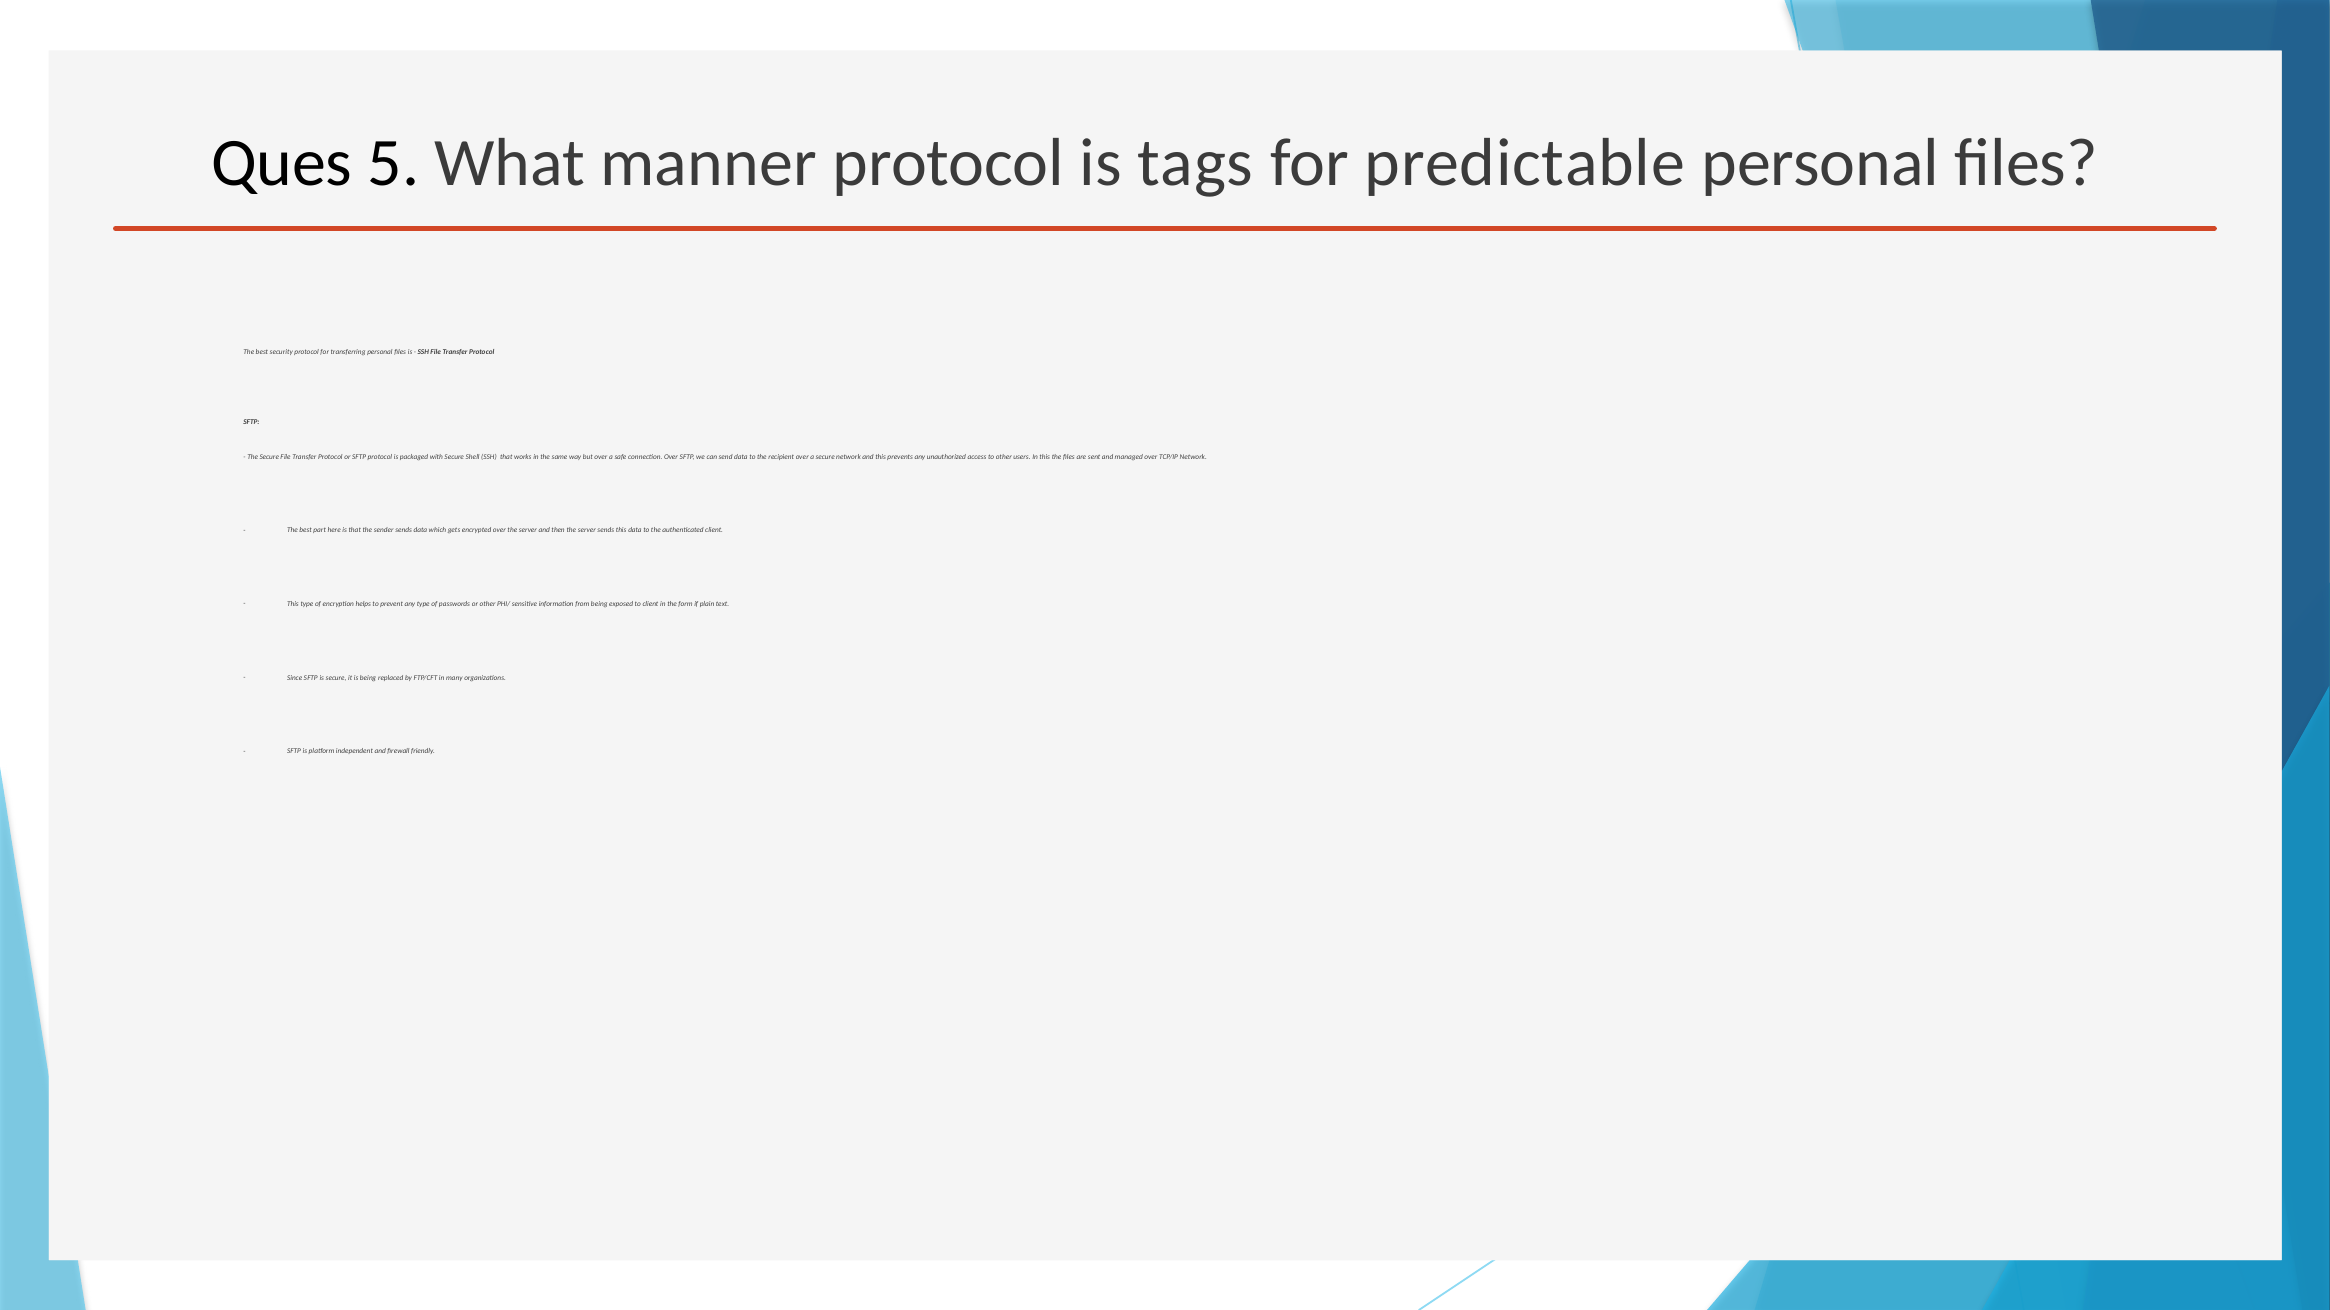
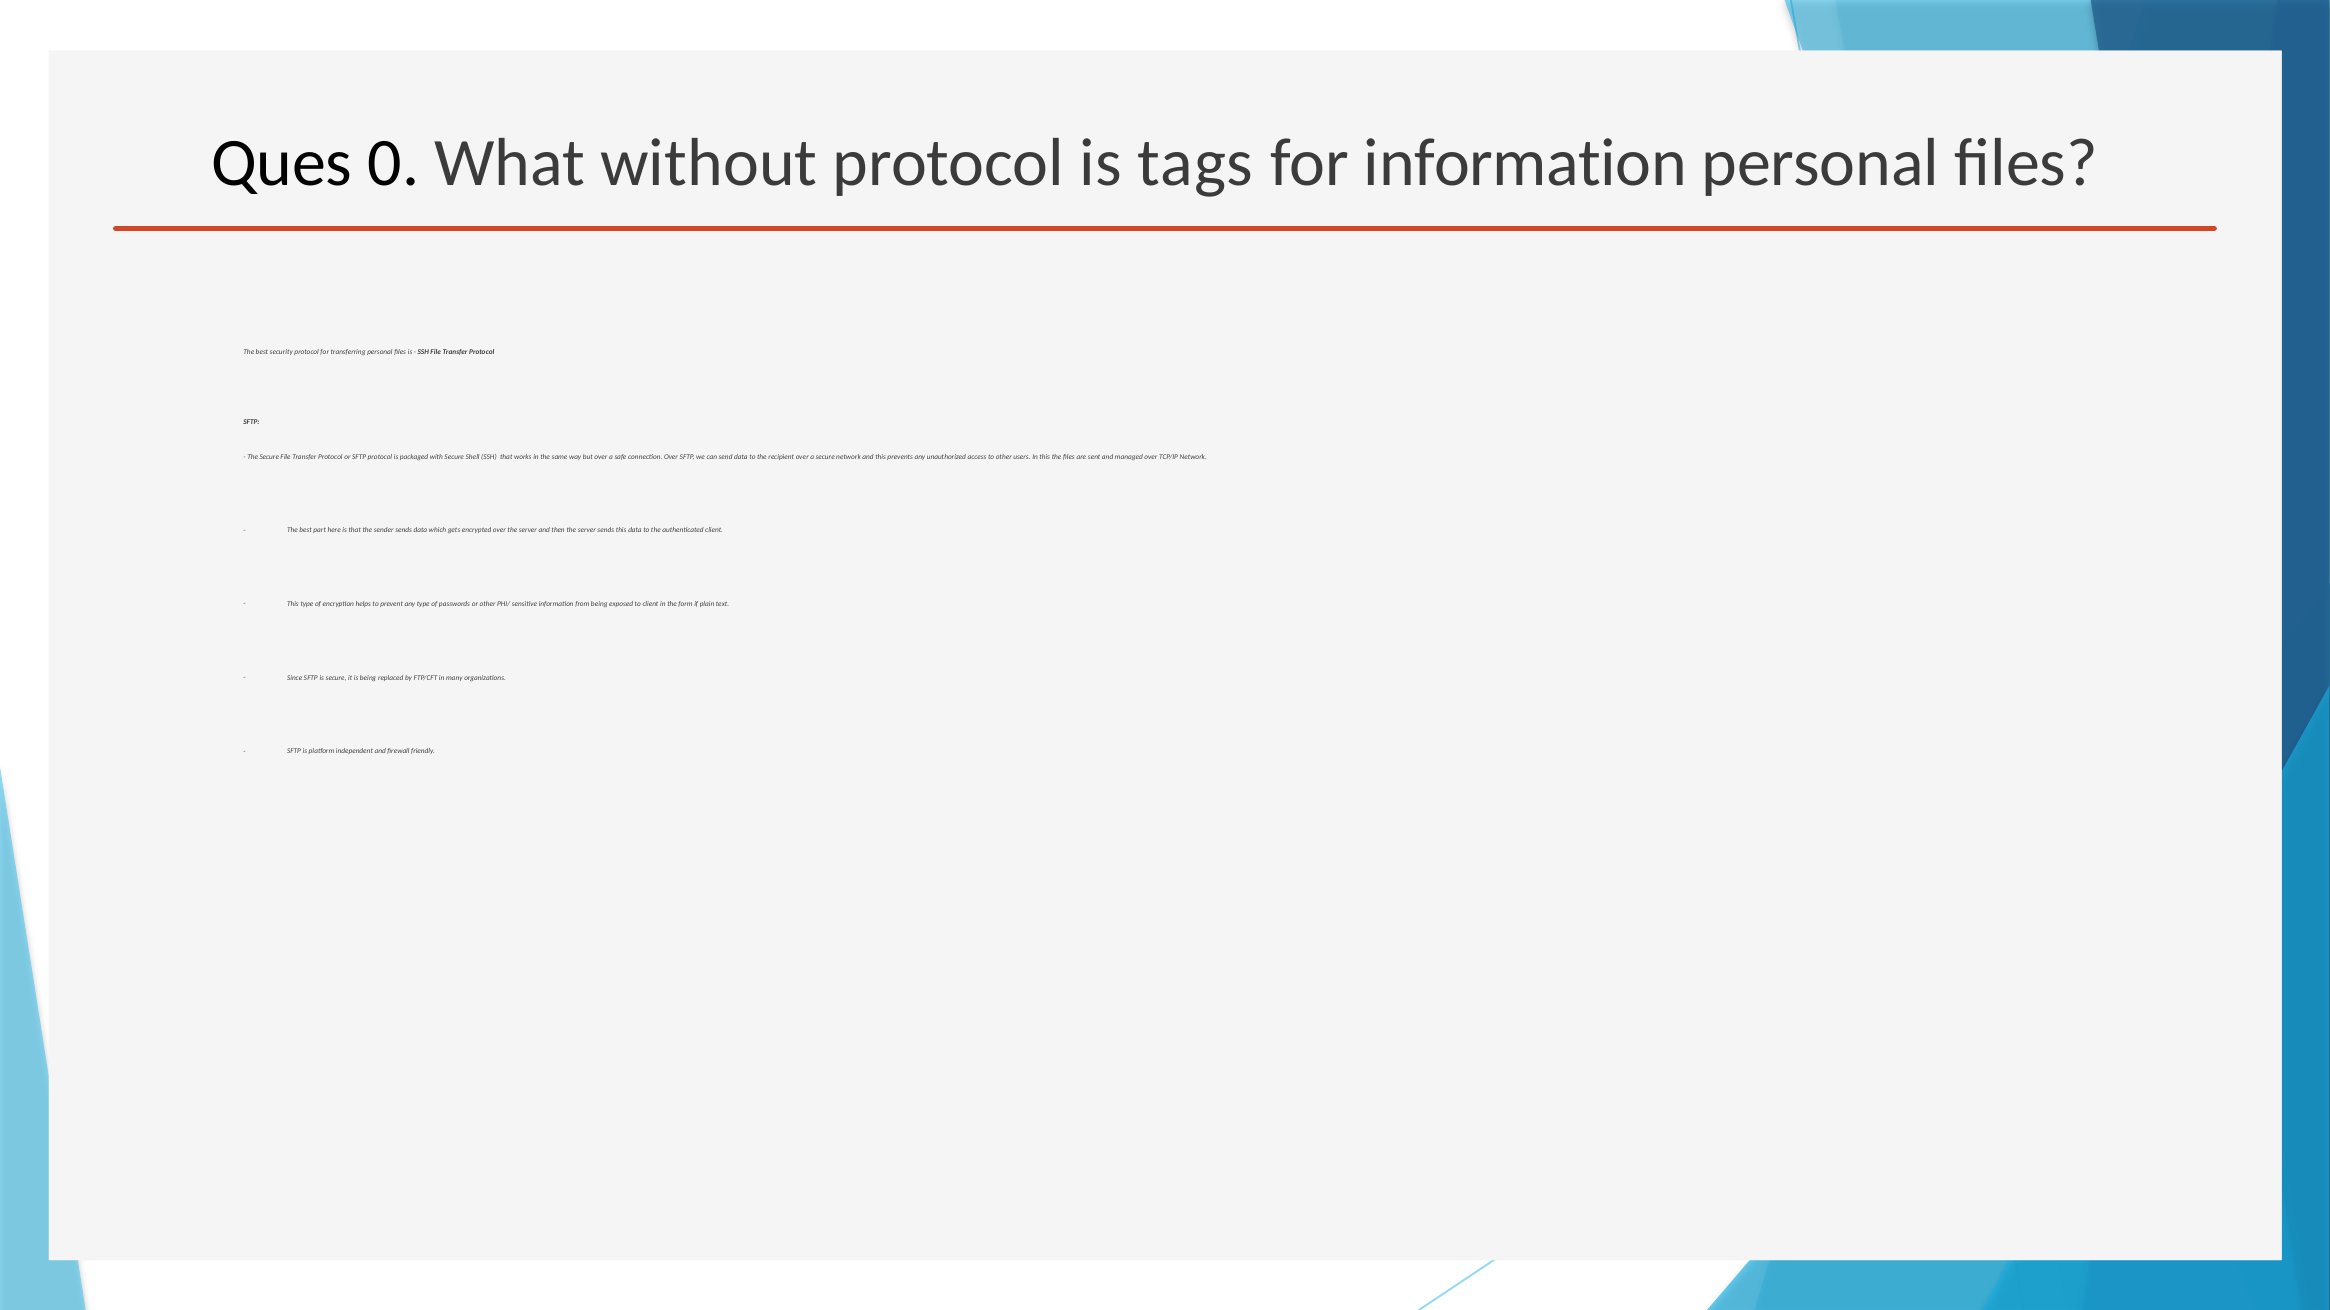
5: 5 -> 0
manner: manner -> without
for predictable: predictable -> information
